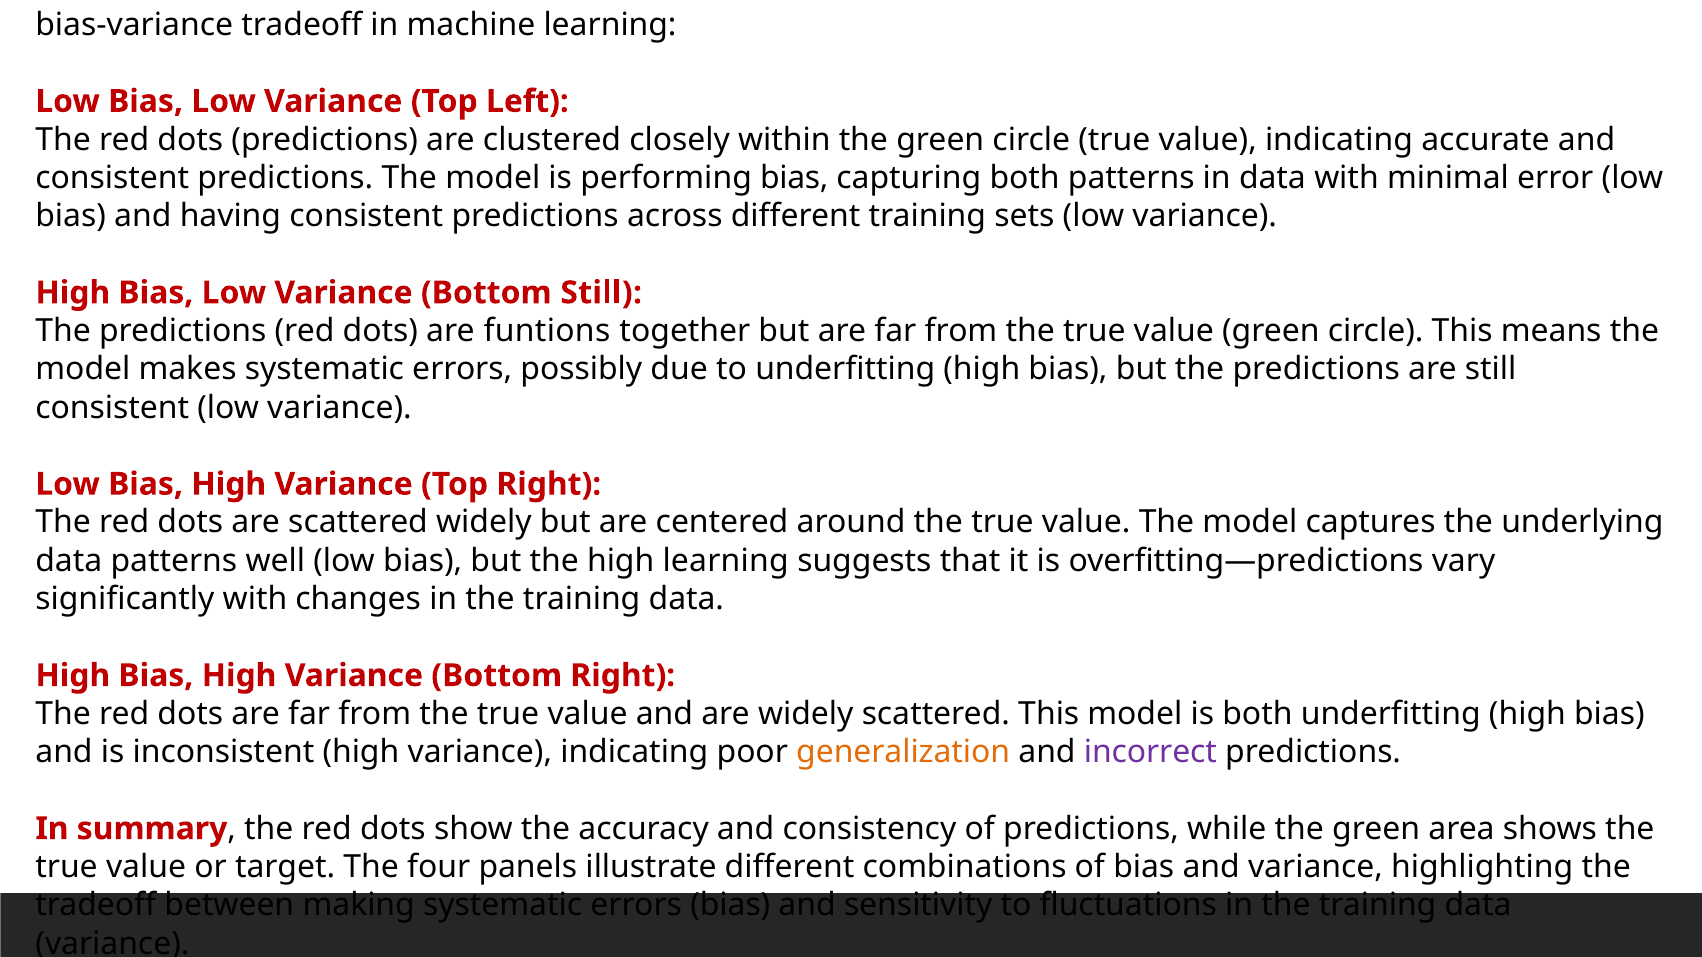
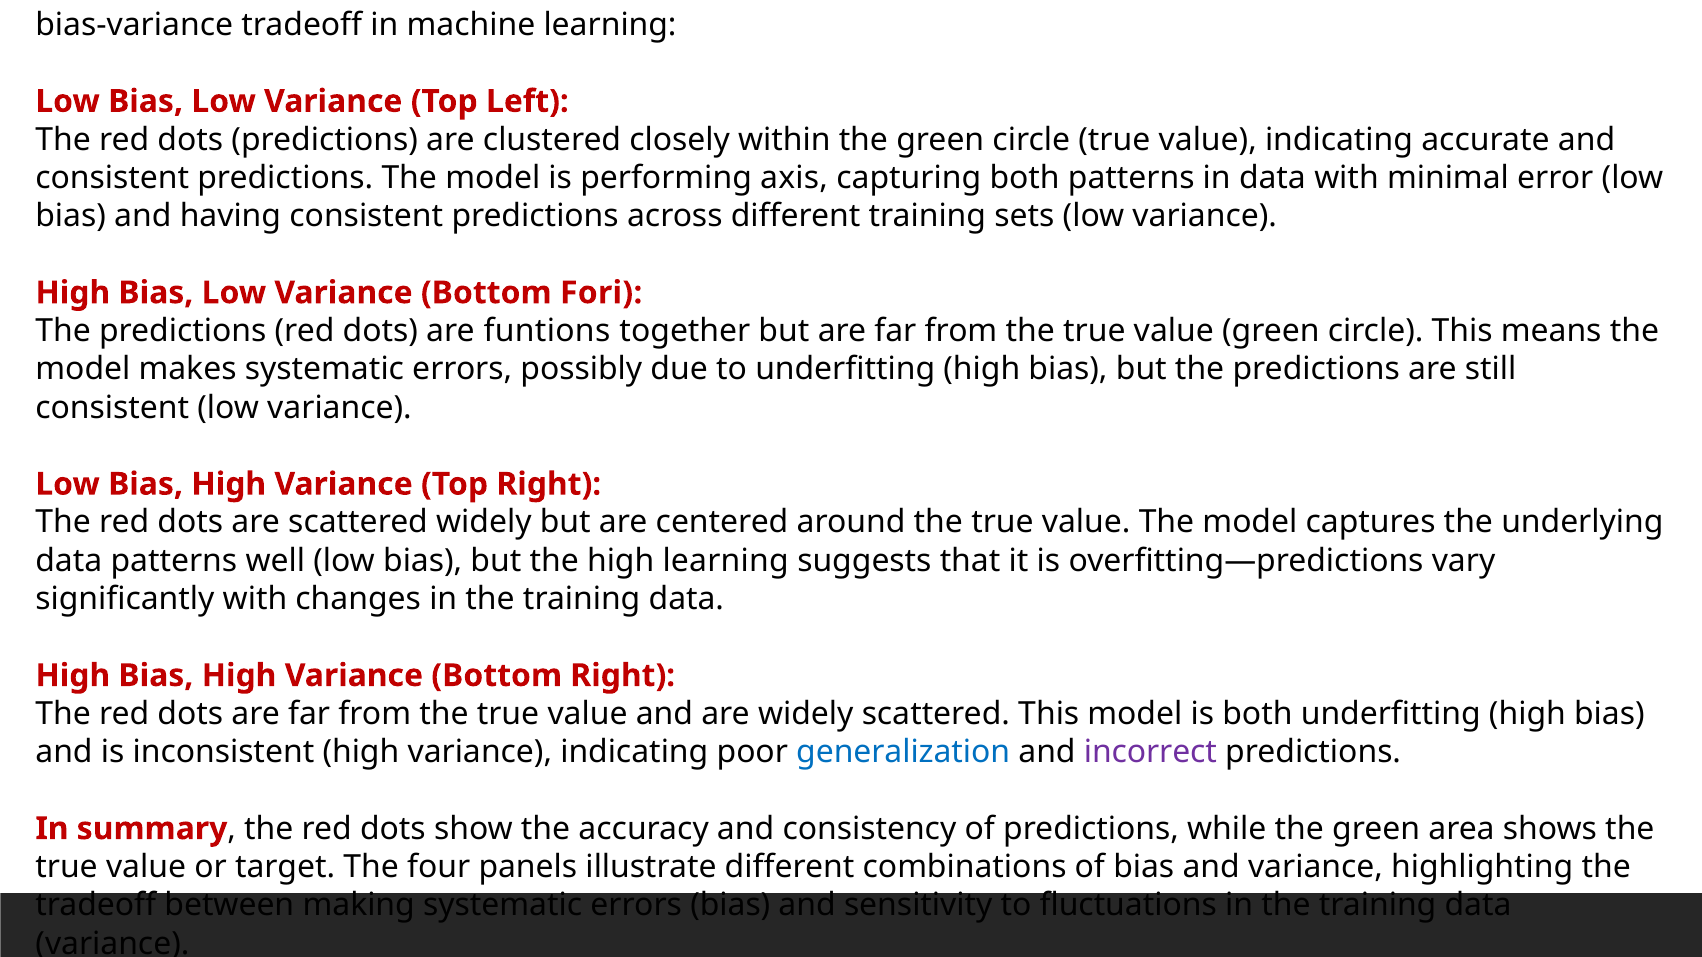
performing bias: bias -> axis
Bottom Still: Still -> Fori
generalization colour: orange -> blue
